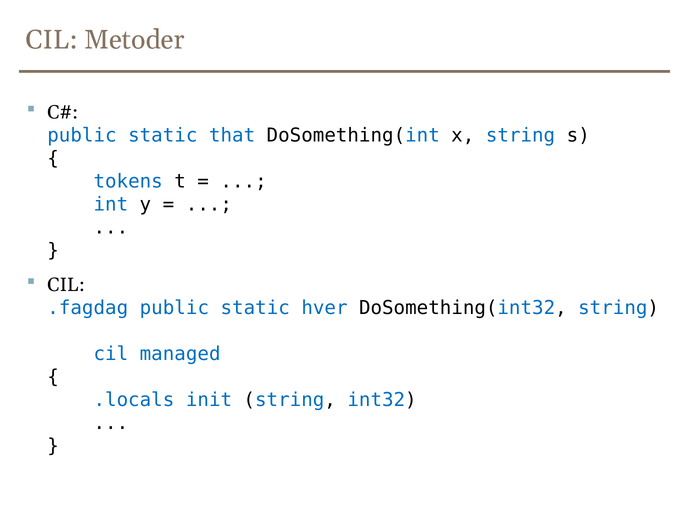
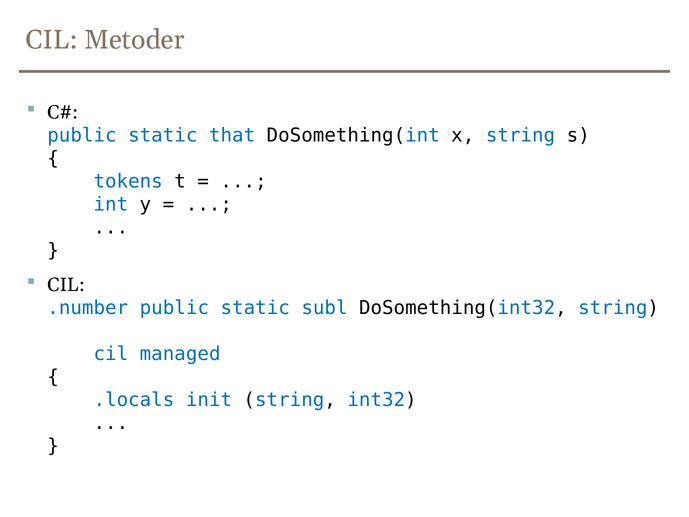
.fagdag: .fagdag -> .number
hver: hver -> subl
